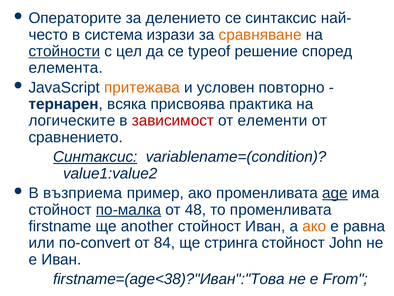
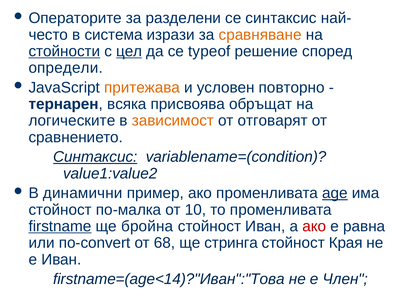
делението: делението -> разделени
цел underline: none -> present
елемента: елемента -> определи
практика: практика -> обръщат
зависимост colour: red -> orange
елементи: елементи -> отговарят
възприема: възприема -> динамични
по-малка underline: present -> none
48: 48 -> 10
firstname underline: none -> present
another: another -> бройна
ако at (314, 226) colour: orange -> red
84: 84 -> 68
John: John -> Края
firstname=(age<38)?"Иван":"Това: firstname=(age<38)?"Иван":"Това -> firstname=(age<14)?"Иван":"Това
From: From -> Член
